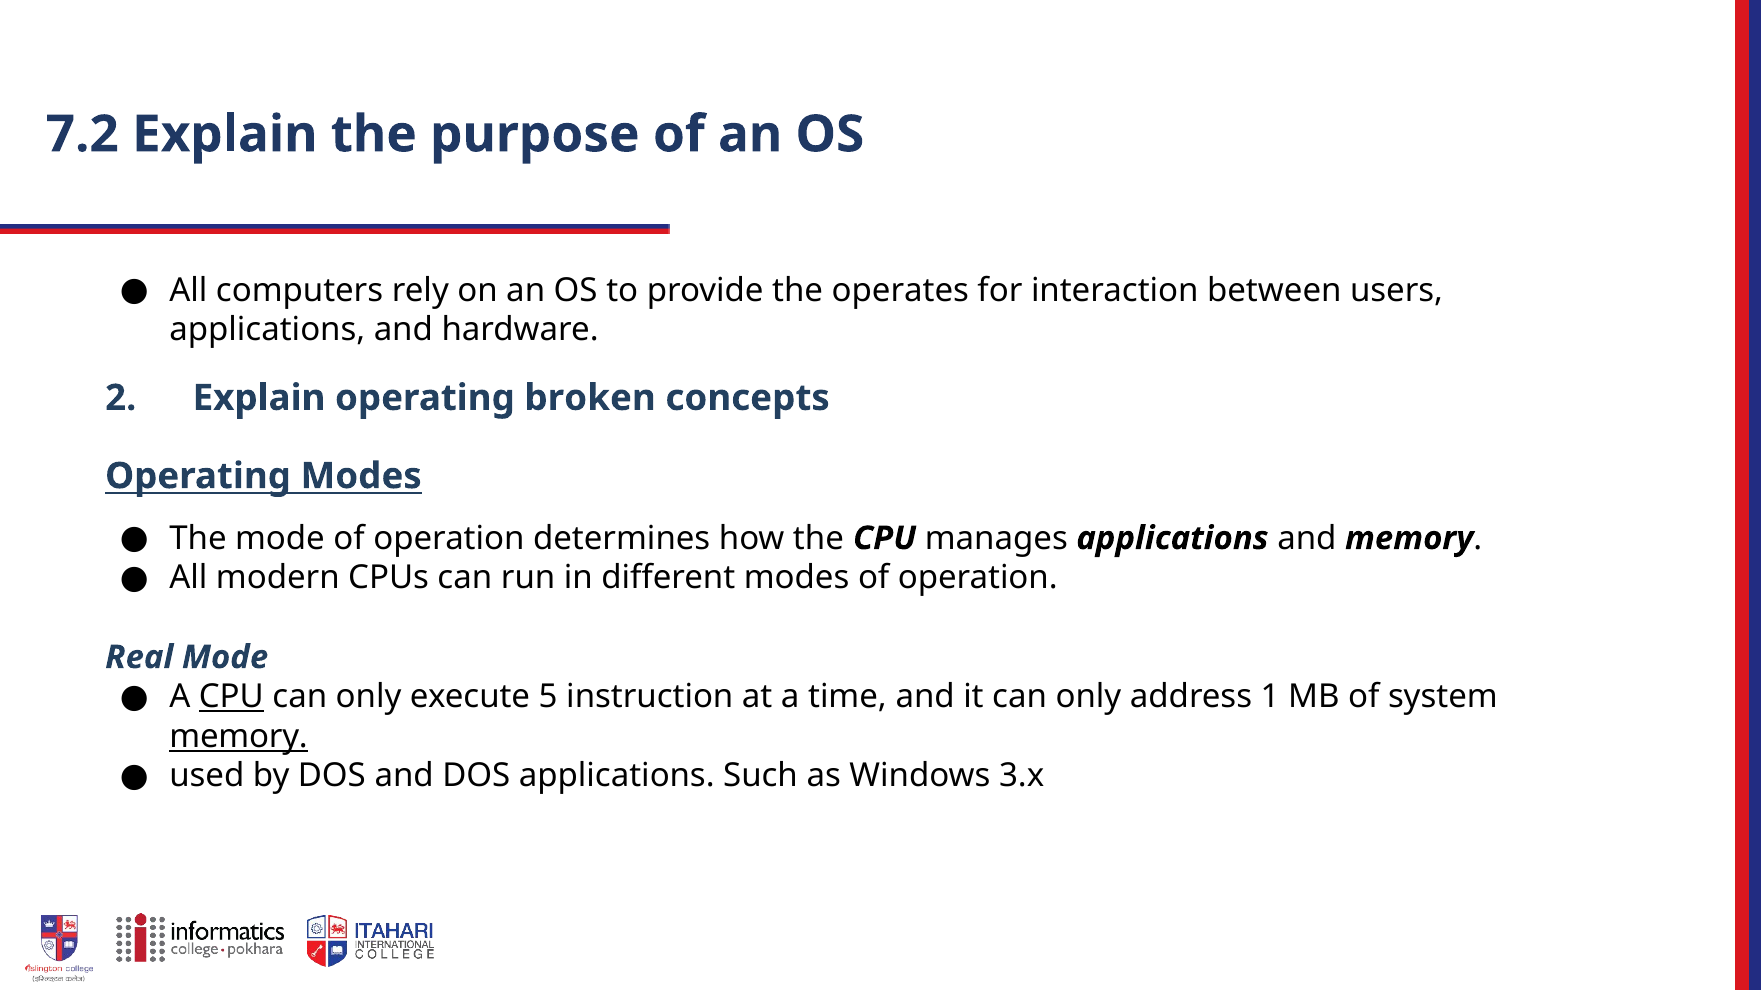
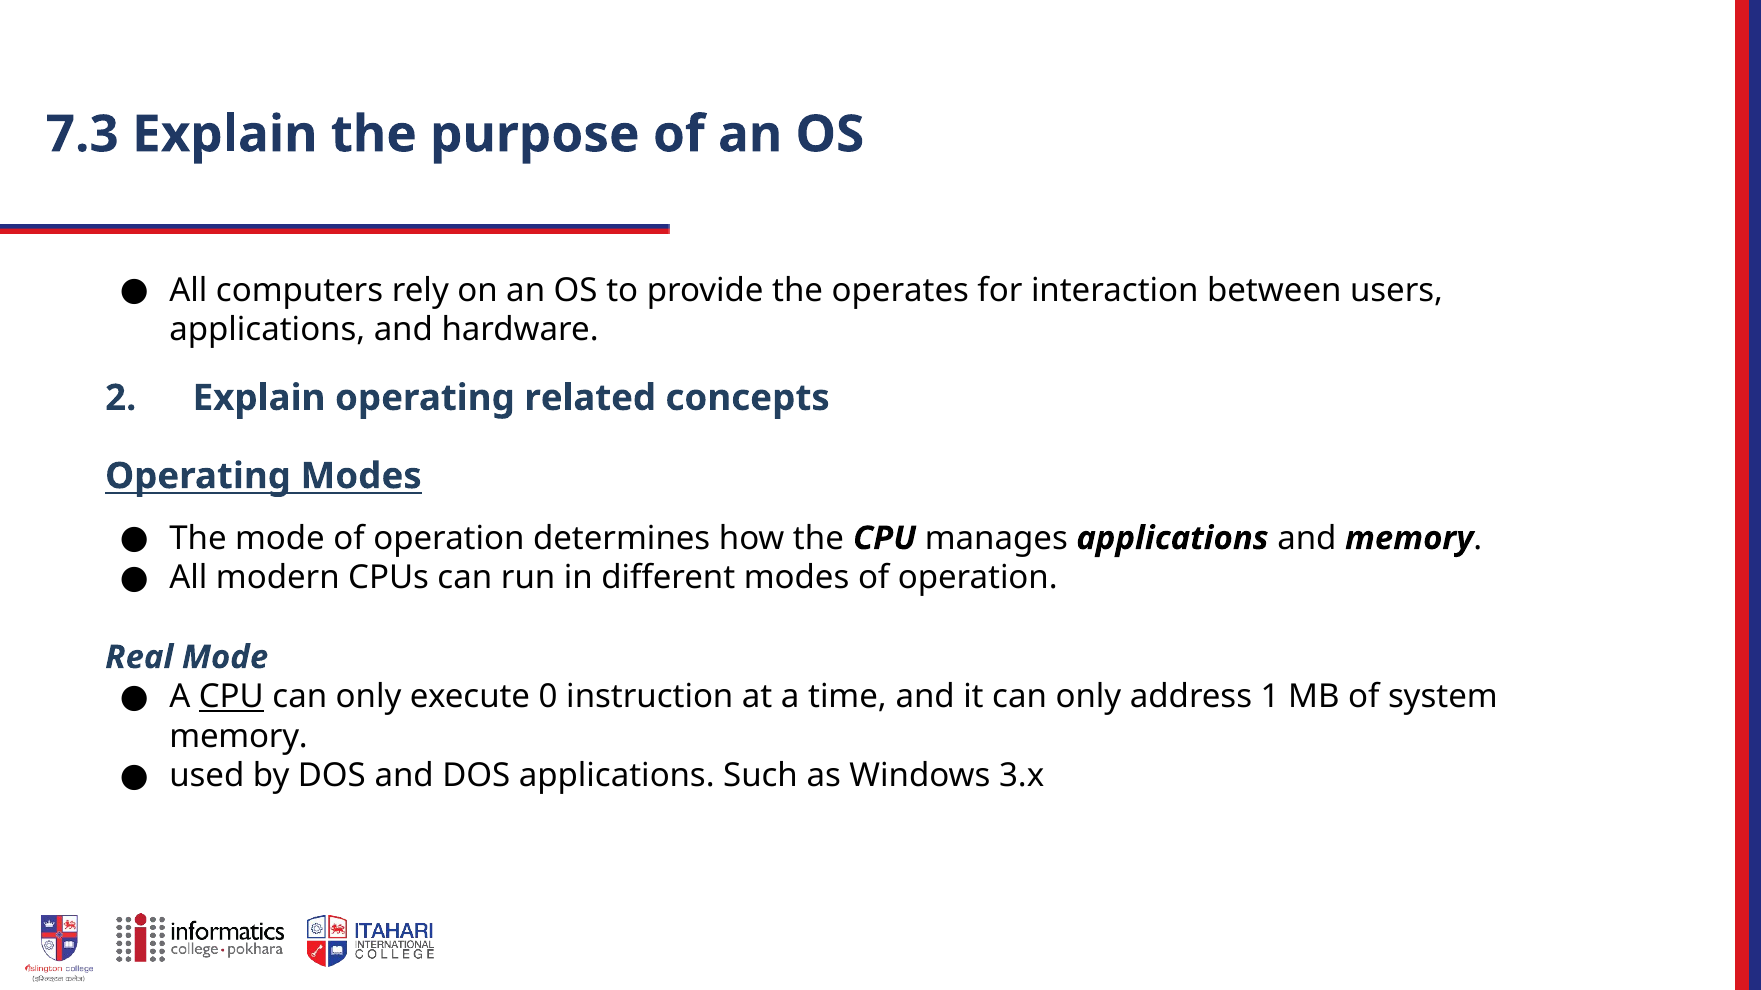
7.2: 7.2 -> 7.3
broken: broken -> related
5: 5 -> 0
memory at (239, 737) underline: present -> none
